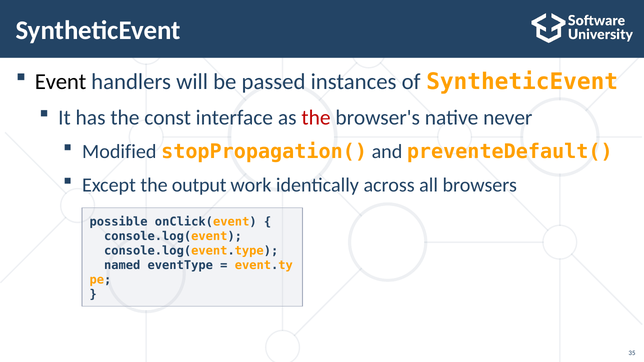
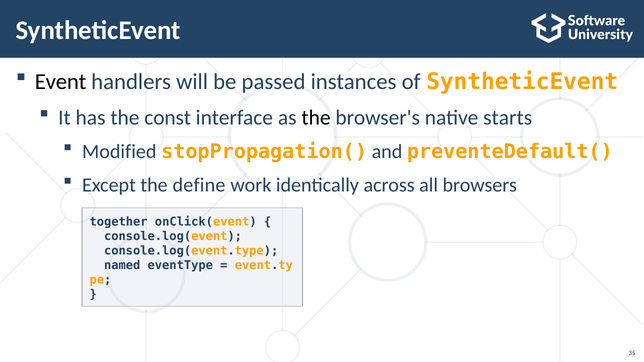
the at (316, 118) colour: red -> black
never: never -> starts
output: output -> define
possible: possible -> together
